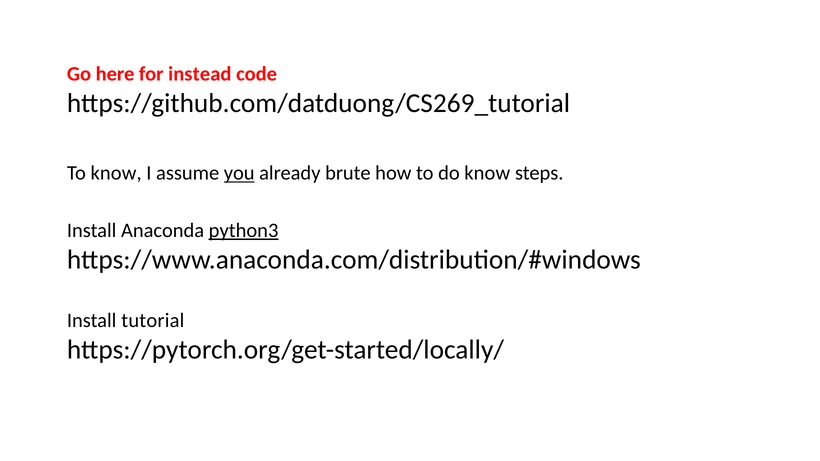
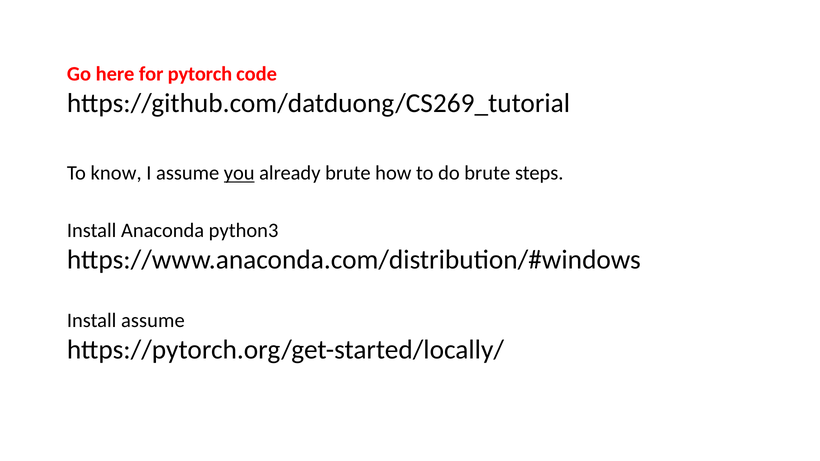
instead: instead -> pytorch
do know: know -> brute
python3 underline: present -> none
Install tutorial: tutorial -> assume
